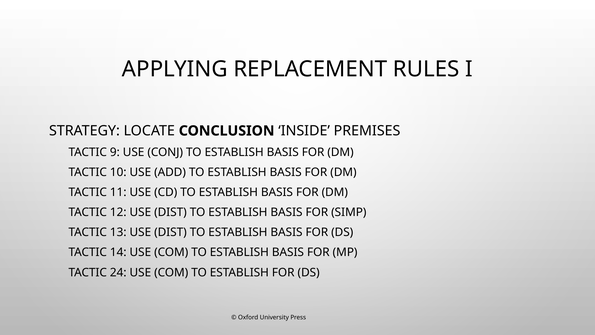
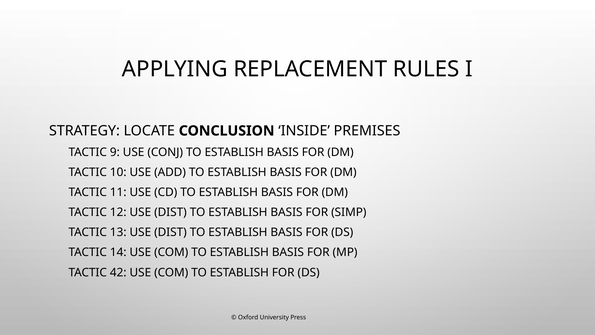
24: 24 -> 42
